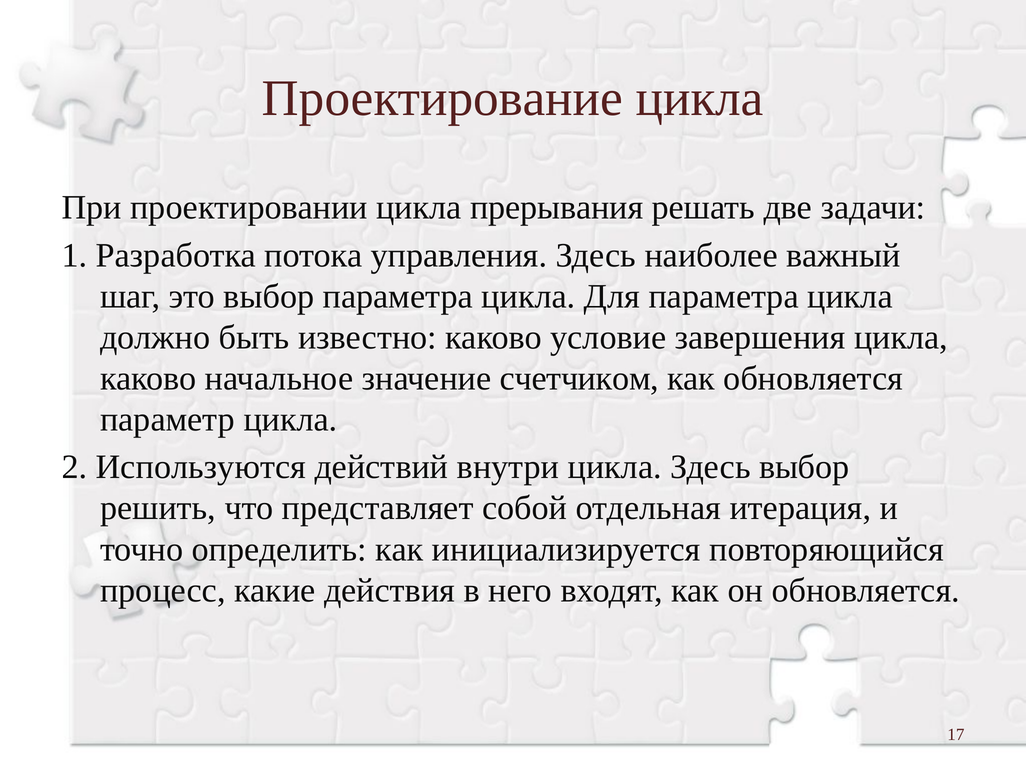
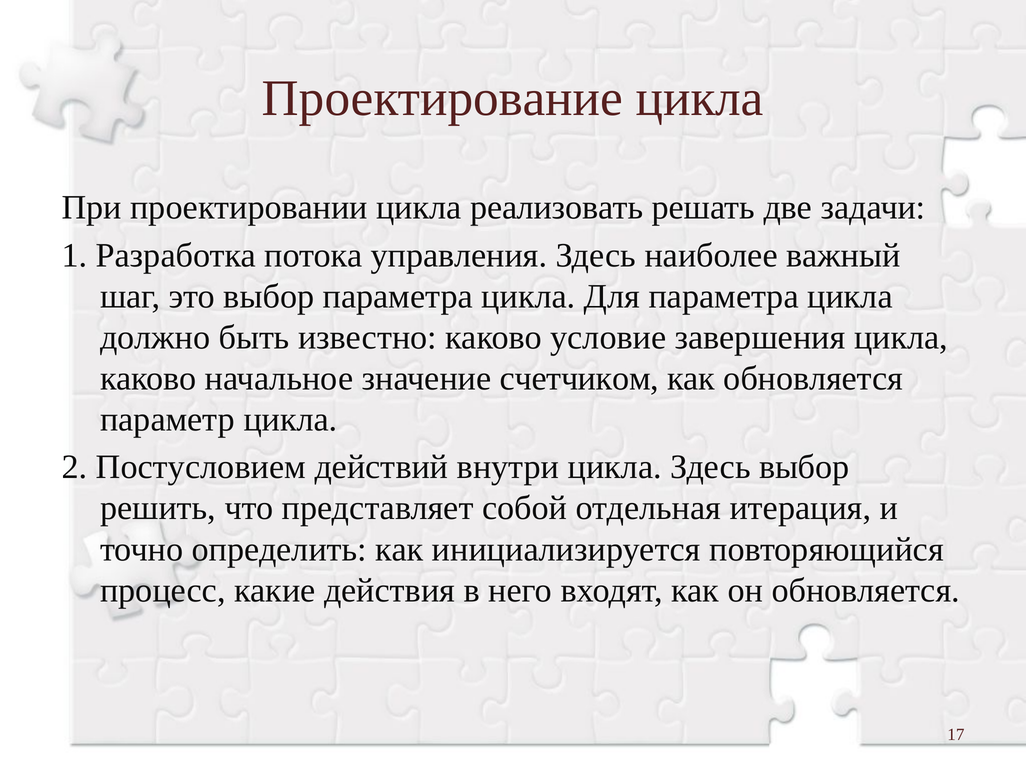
прерывания: прерывания -> реализовать
Используются: Используются -> Постусловием
